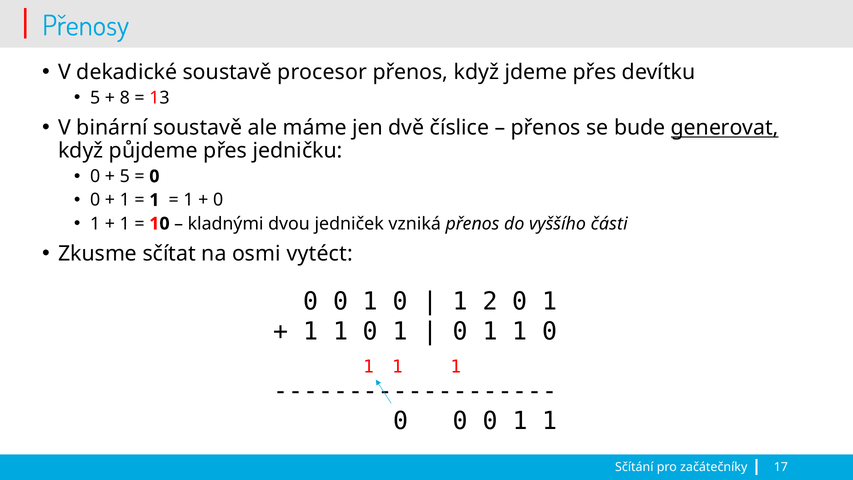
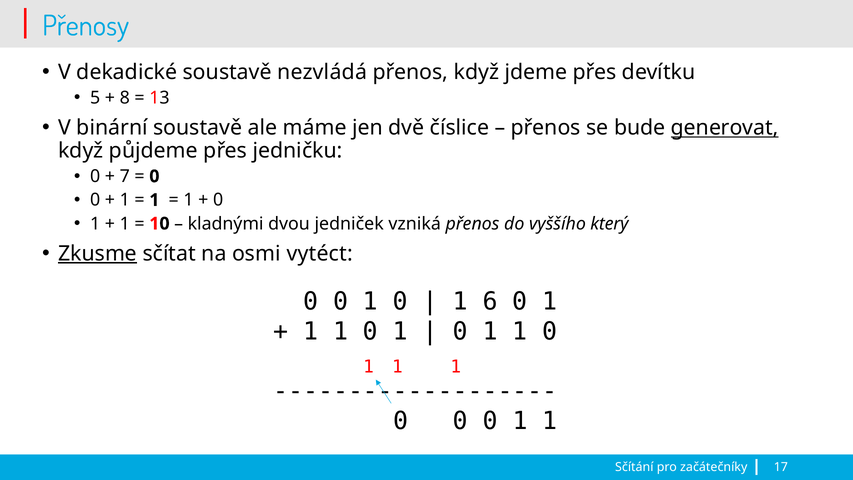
procesor: procesor -> nezvládá
5 at (125, 176): 5 -> 7
části: části -> který
Zkusme underline: none -> present
2: 2 -> 6
